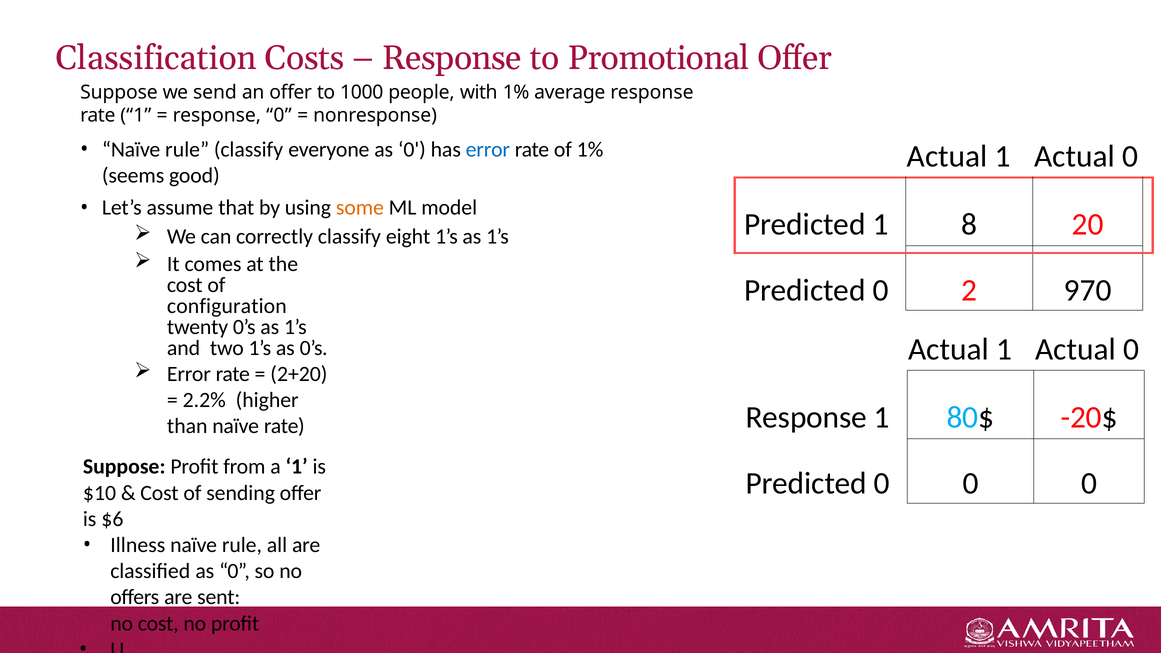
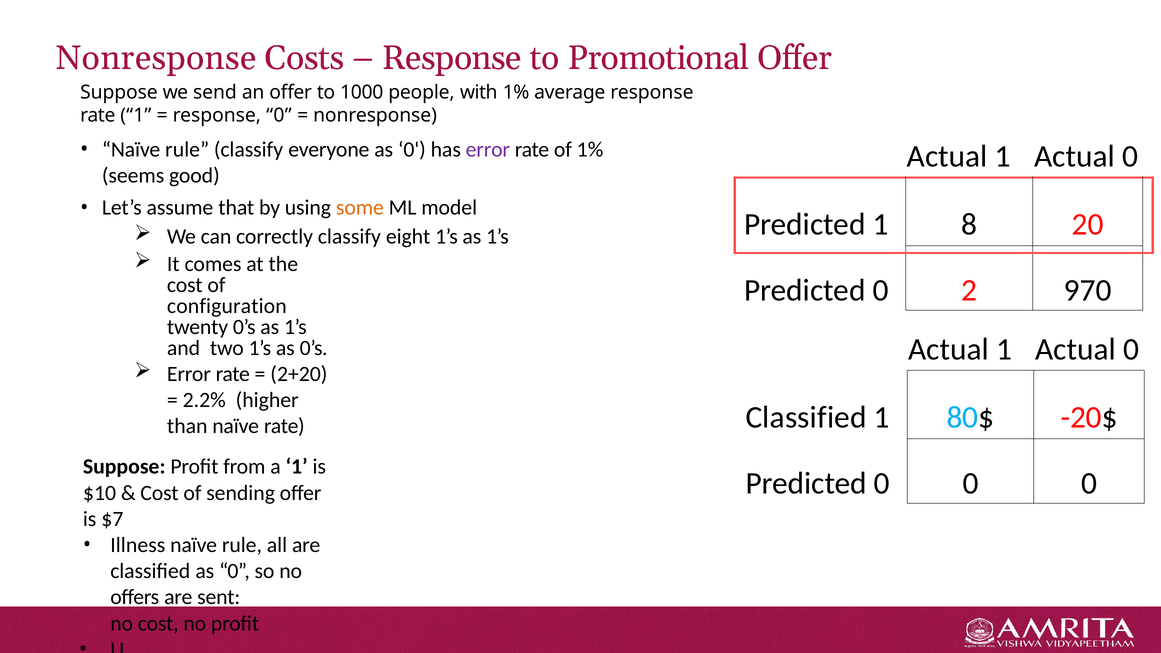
Classification at (156, 58): Classification -> Nonresponse
error at (488, 149) colour: blue -> purple
Response at (806, 417): Response -> Classified
is $6: $6 -> $7
